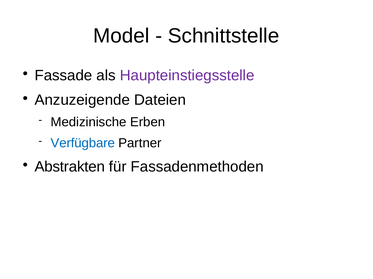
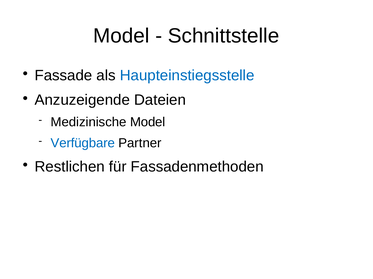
Haupteinstiegsstelle colour: purple -> blue
Medizinische Erben: Erben -> Model
Abstrakten: Abstrakten -> Restlichen
